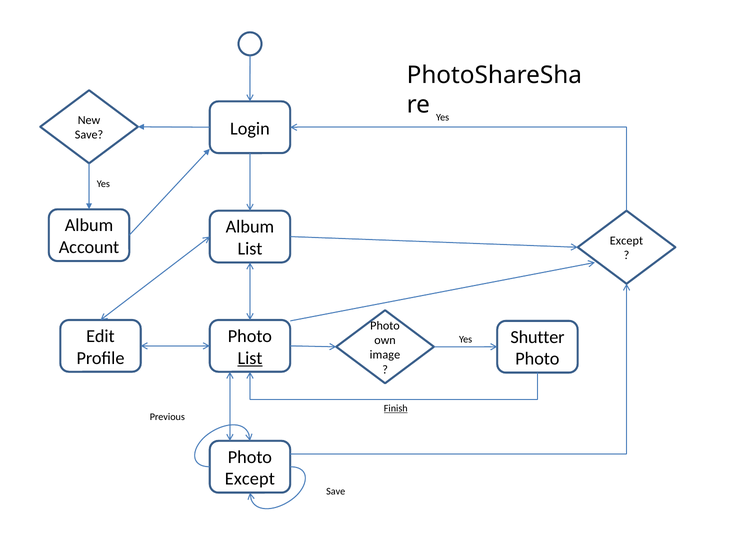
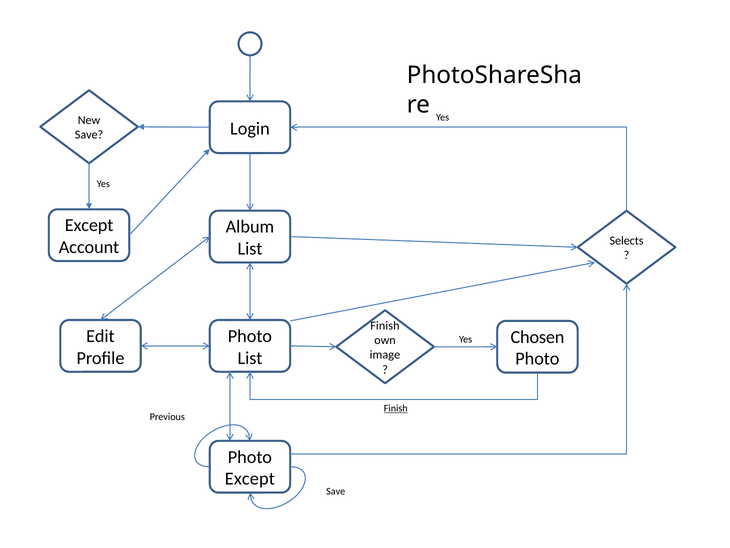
Album at (89, 225): Album -> Except
Except at (626, 241): Except -> Selects
Photo at (385, 325): Photo -> Finish
Shutter: Shutter -> Chosen
List at (250, 358) underline: present -> none
